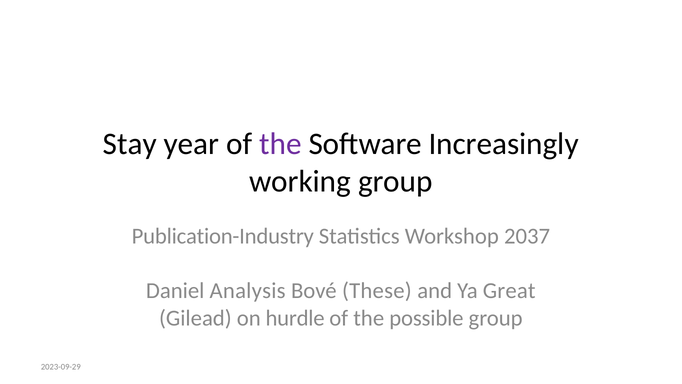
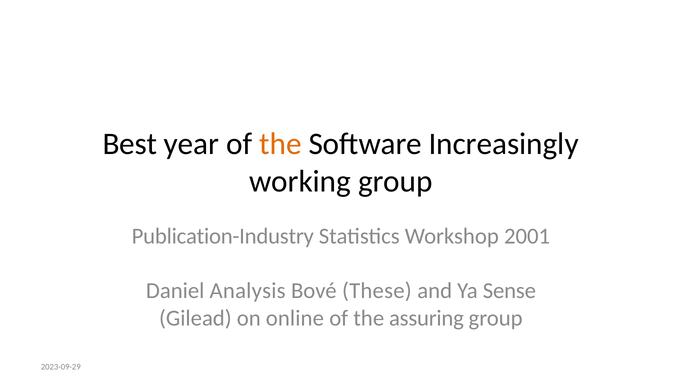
Stay: Stay -> Best
the at (280, 144) colour: purple -> orange
2037: 2037 -> 2001
Great: Great -> Sense
hurdle: hurdle -> online
possible: possible -> assuring
